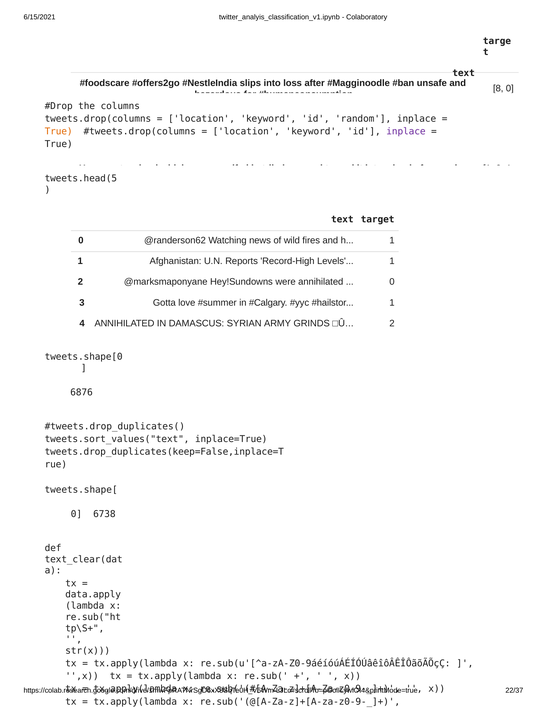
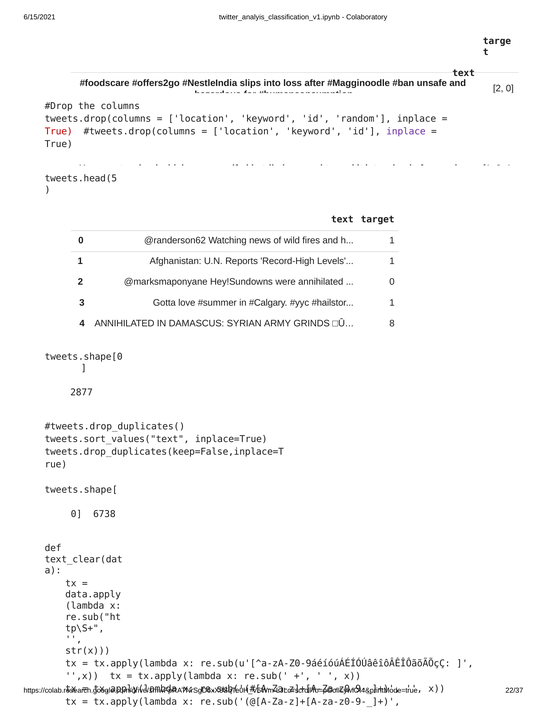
8 at (498, 88): 8 -> 2
True at (59, 131) colour: orange -> red
□Û 2: 2 -> 8
6876: 6876 -> 2877
